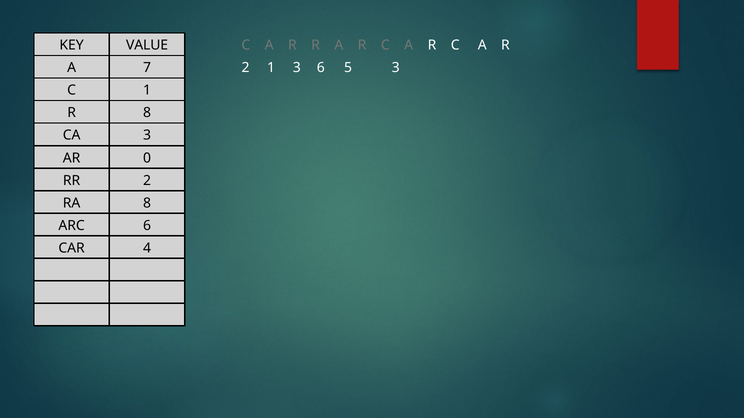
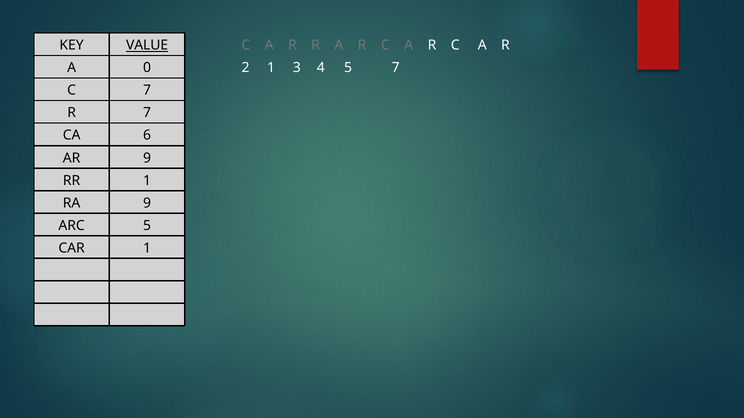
VALUE underline: none -> present
3 6: 6 -> 4
5 3: 3 -> 7
7: 7 -> 0
C 1: 1 -> 7
R 8: 8 -> 7
CA 3: 3 -> 6
AR 0: 0 -> 9
RR 2: 2 -> 1
RA 8: 8 -> 9
ARC 6: 6 -> 5
CAR 4: 4 -> 1
